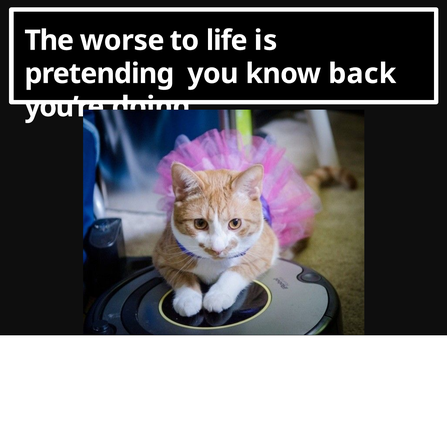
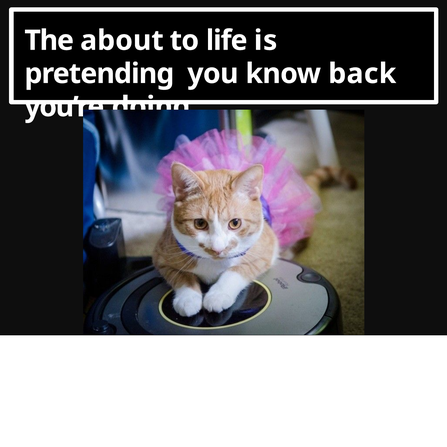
worse: worse -> about
